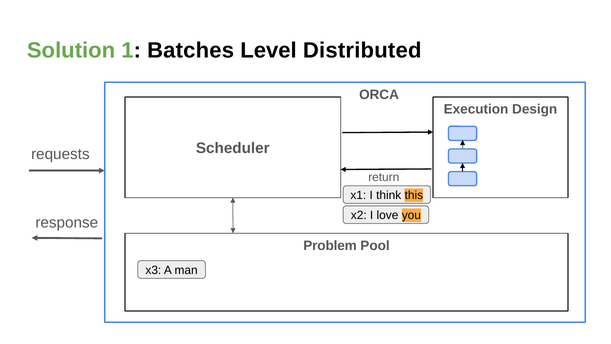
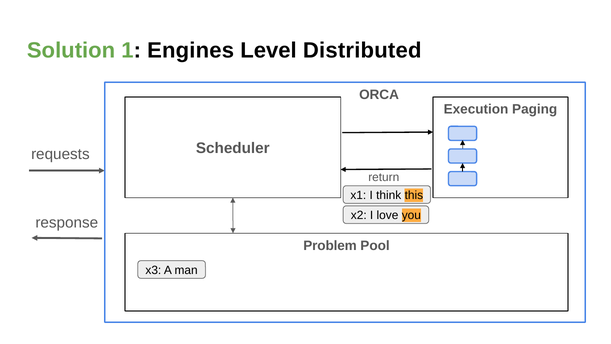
Batches: Batches -> Engines
Design: Design -> Paging
